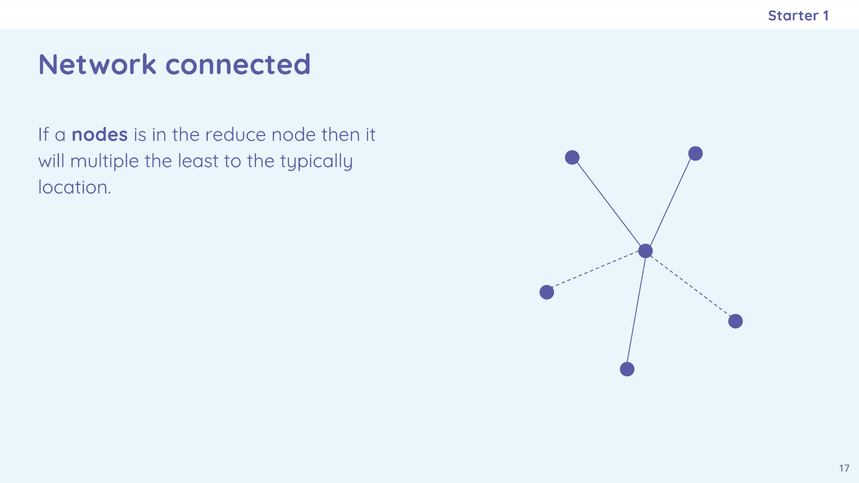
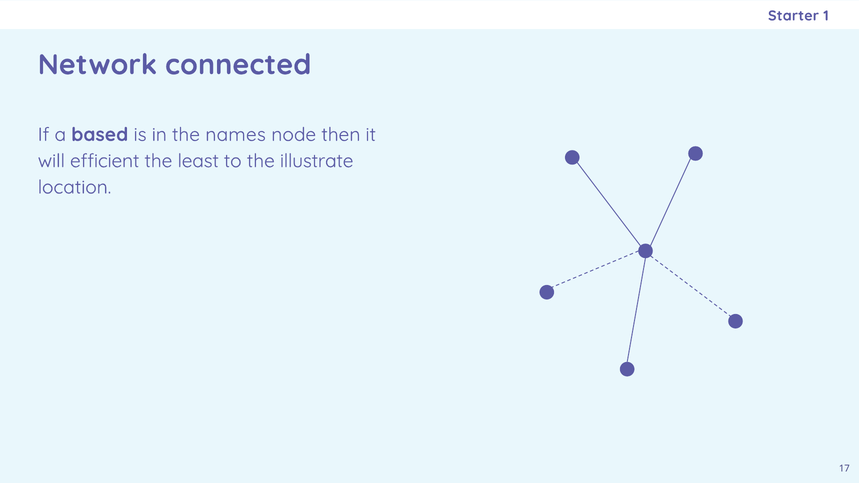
nodes: nodes -> based
reduce: reduce -> names
multiple: multiple -> efficient
typically: typically -> illustrate
